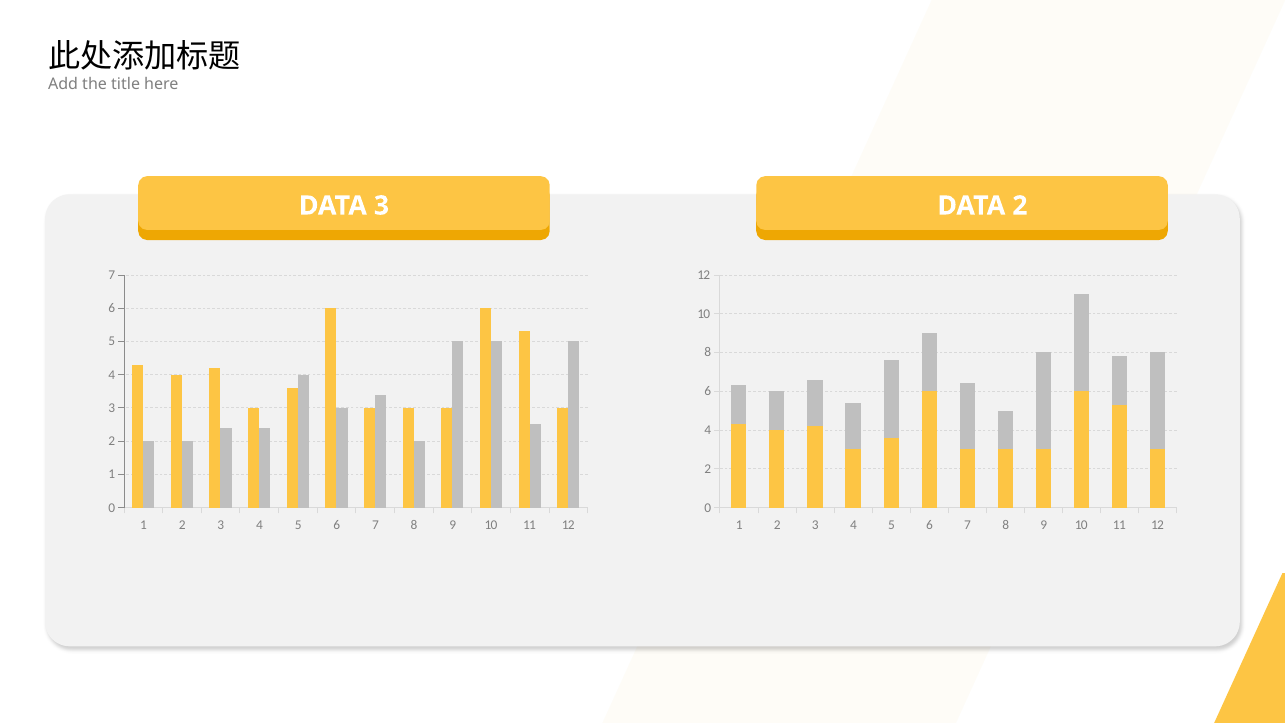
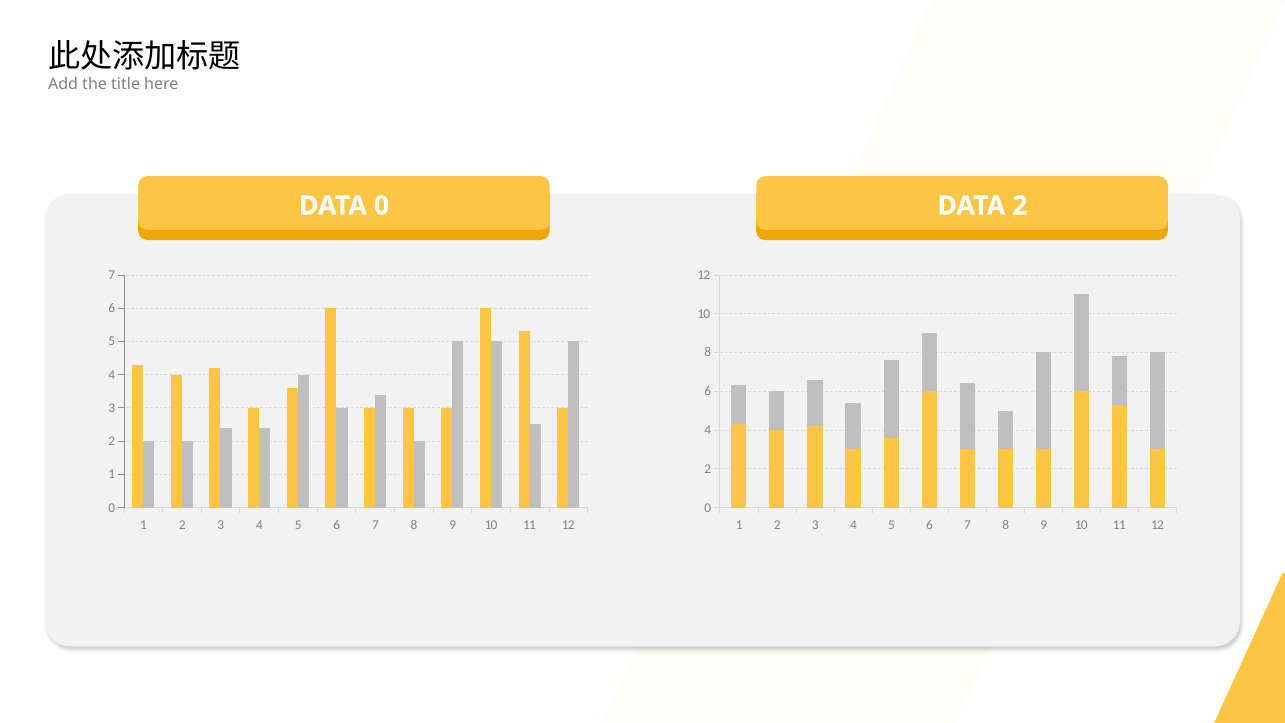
DATA 3: 3 -> 0
